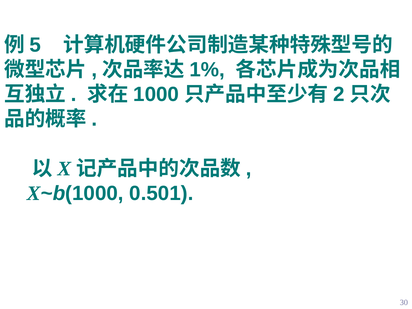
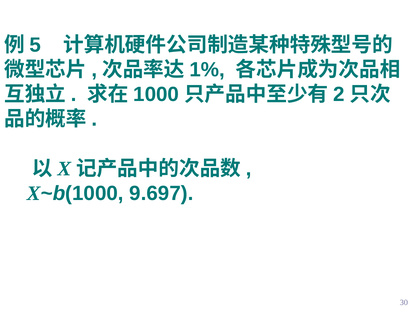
0.501: 0.501 -> 9.697
